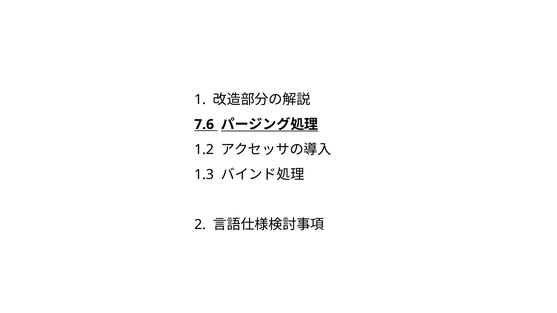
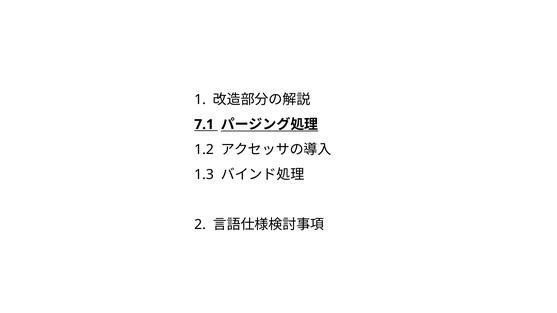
7.6: 7.6 -> 7.1
